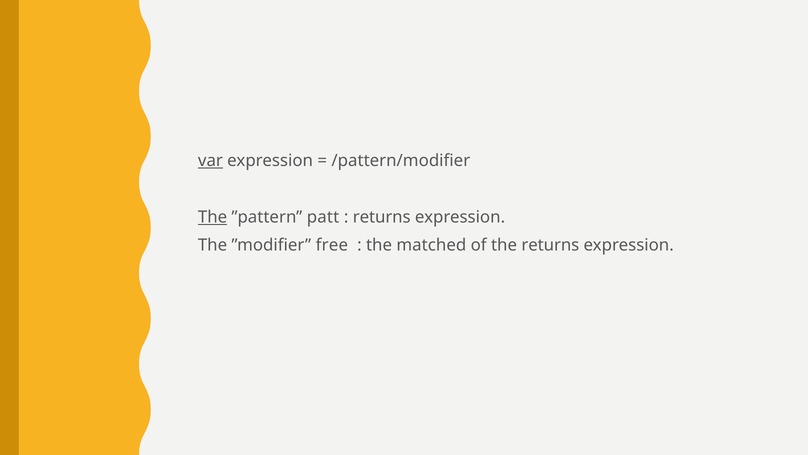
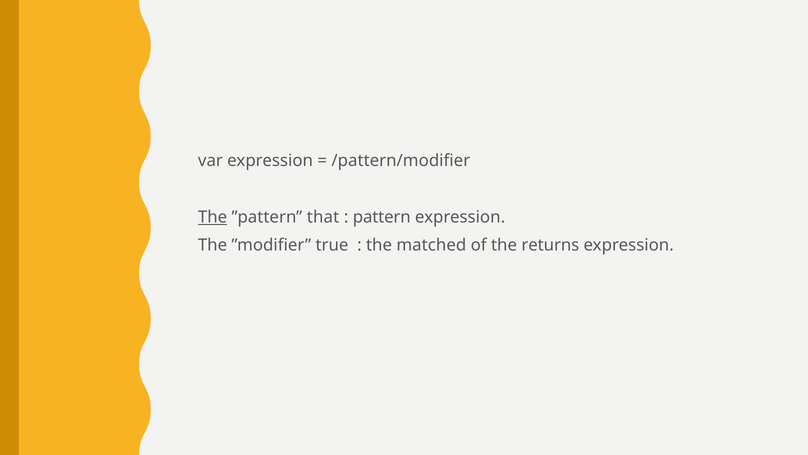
var underline: present -> none
patt: patt -> that
returns at (382, 217): returns -> pattern
free: free -> true
